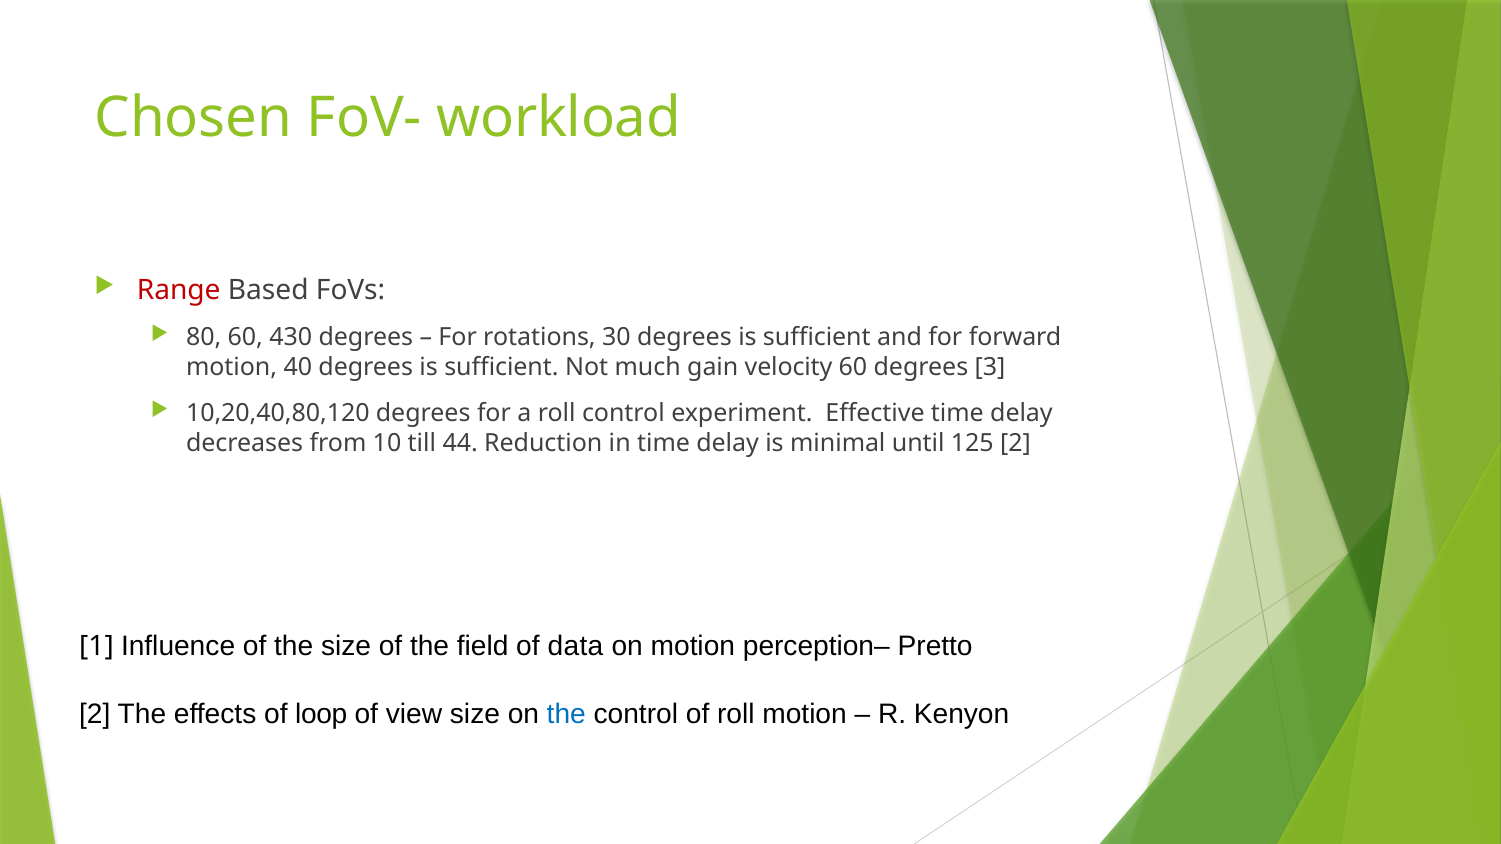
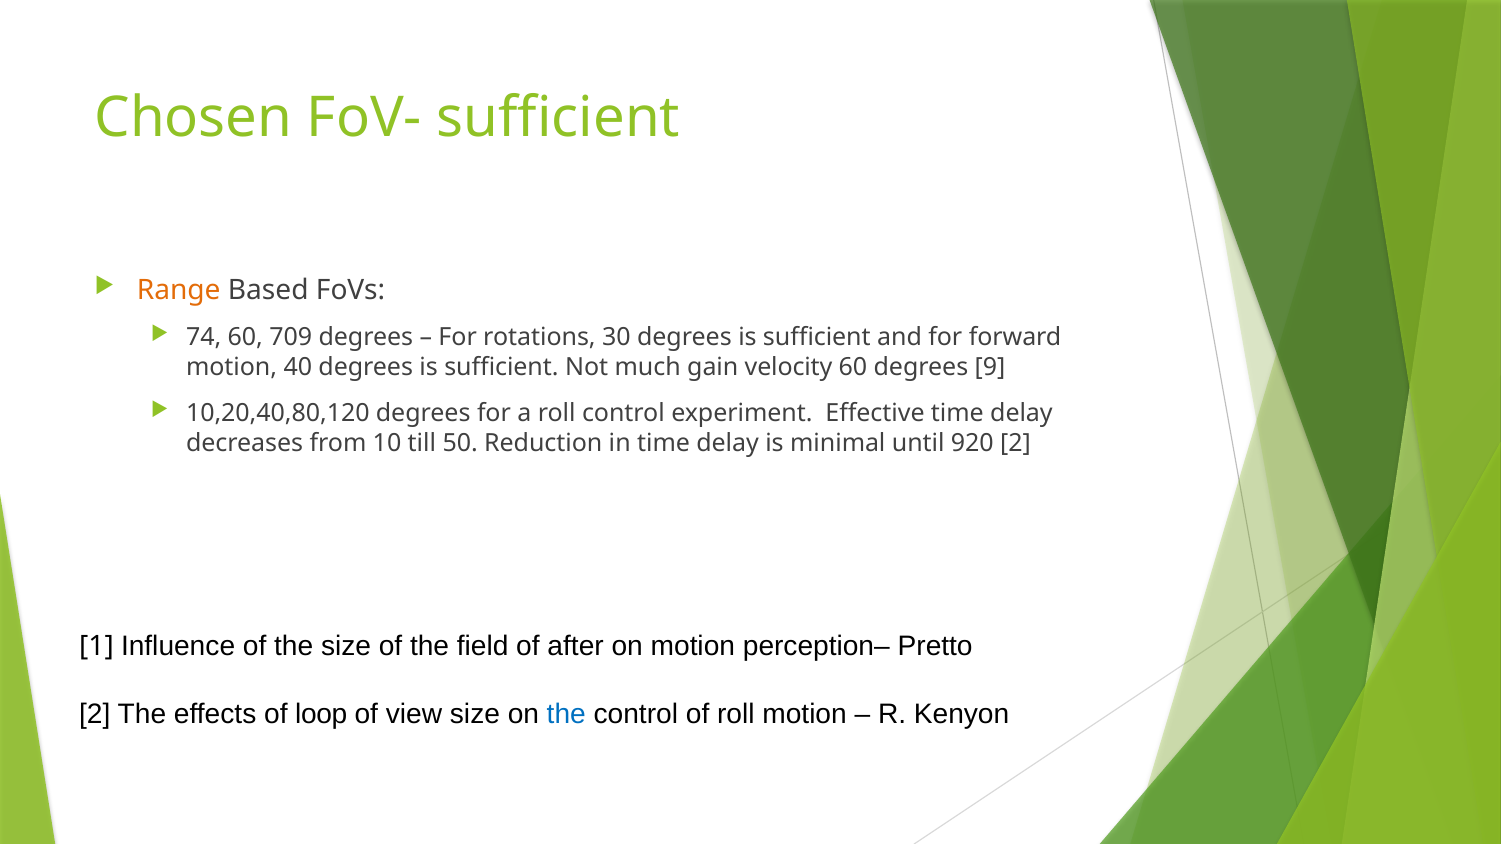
FoV- workload: workload -> sufficient
Range colour: red -> orange
80: 80 -> 74
430: 430 -> 709
3: 3 -> 9
44: 44 -> 50
125: 125 -> 920
data: data -> after
